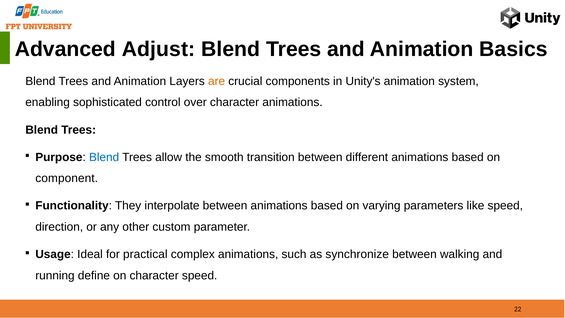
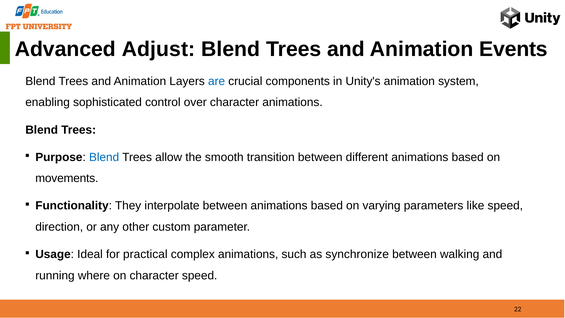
Basics: Basics -> Events
are colour: orange -> blue
component: component -> movements
define: define -> where
